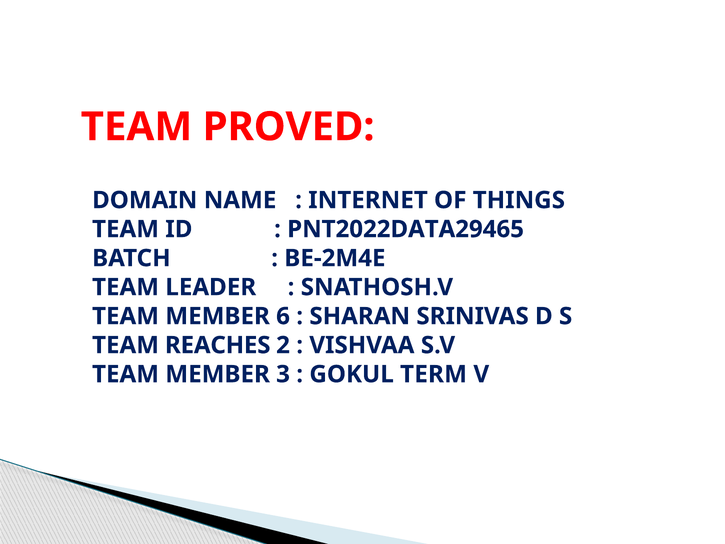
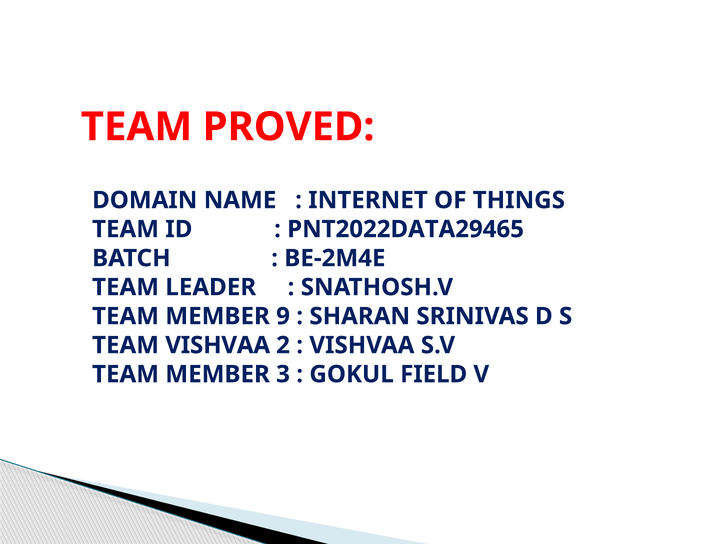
6: 6 -> 9
TEAM REACHES: REACHES -> VISHVAA
TERM: TERM -> FIELD
